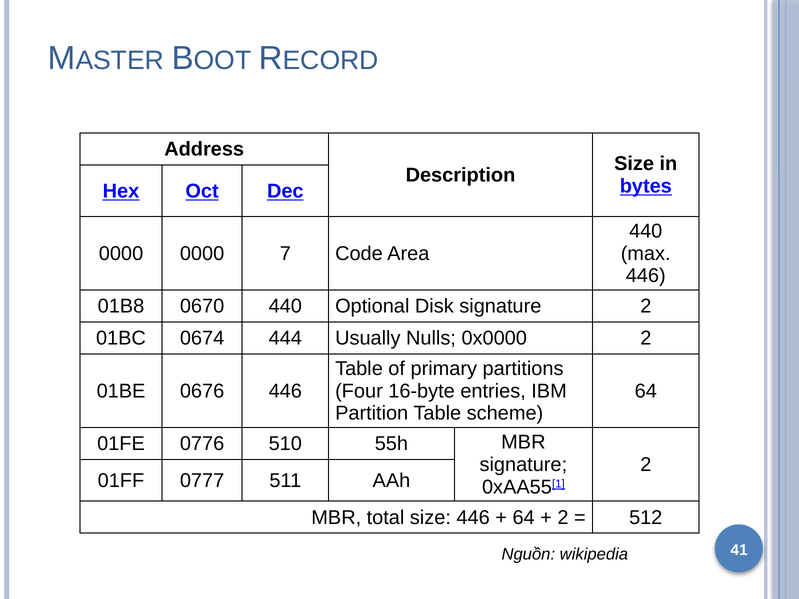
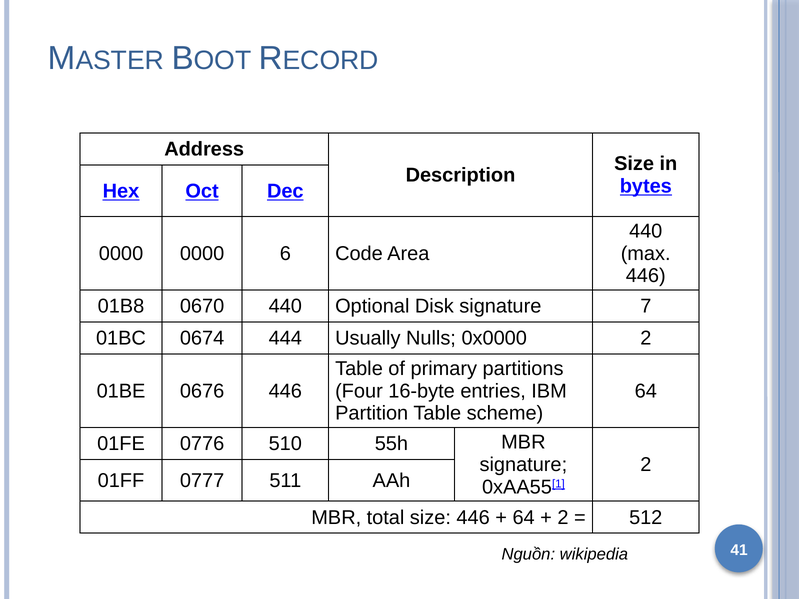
7: 7 -> 6
signature 2: 2 -> 7
